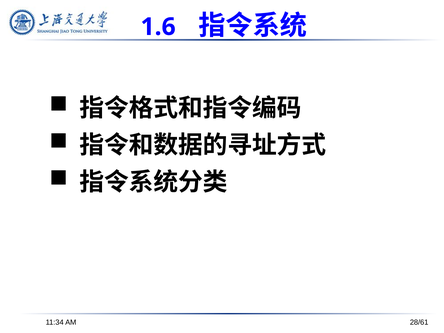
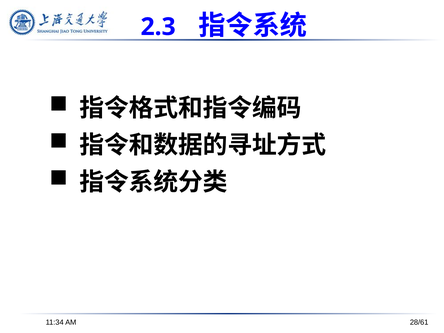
1.6: 1.6 -> 2.3
